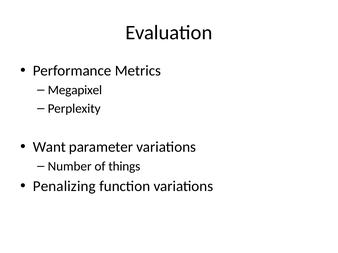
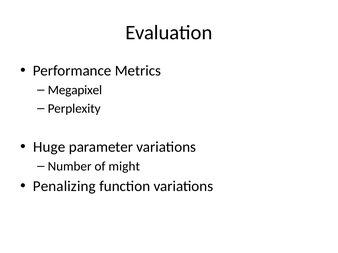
Want: Want -> Huge
things: things -> might
